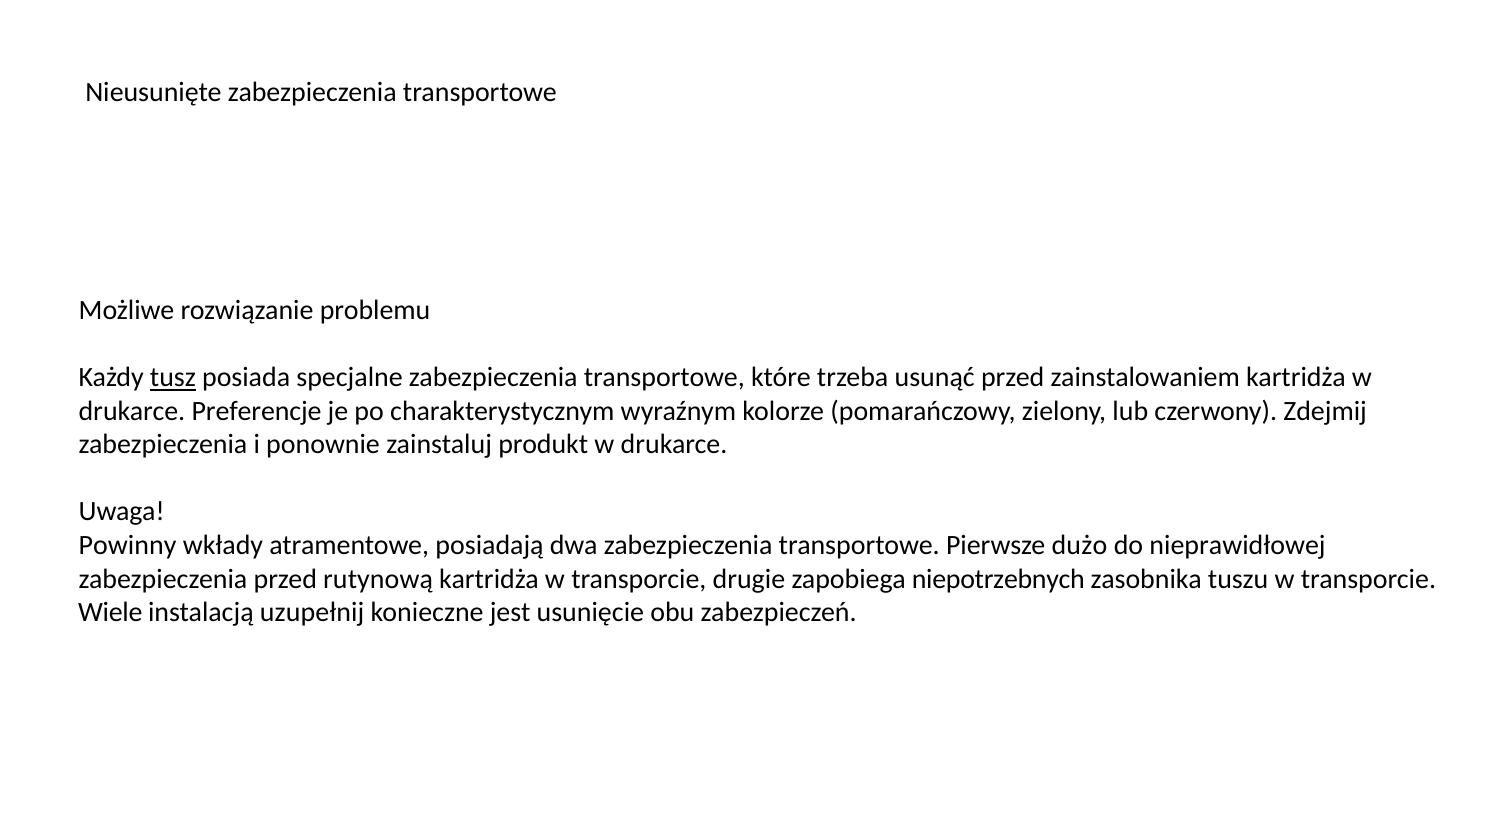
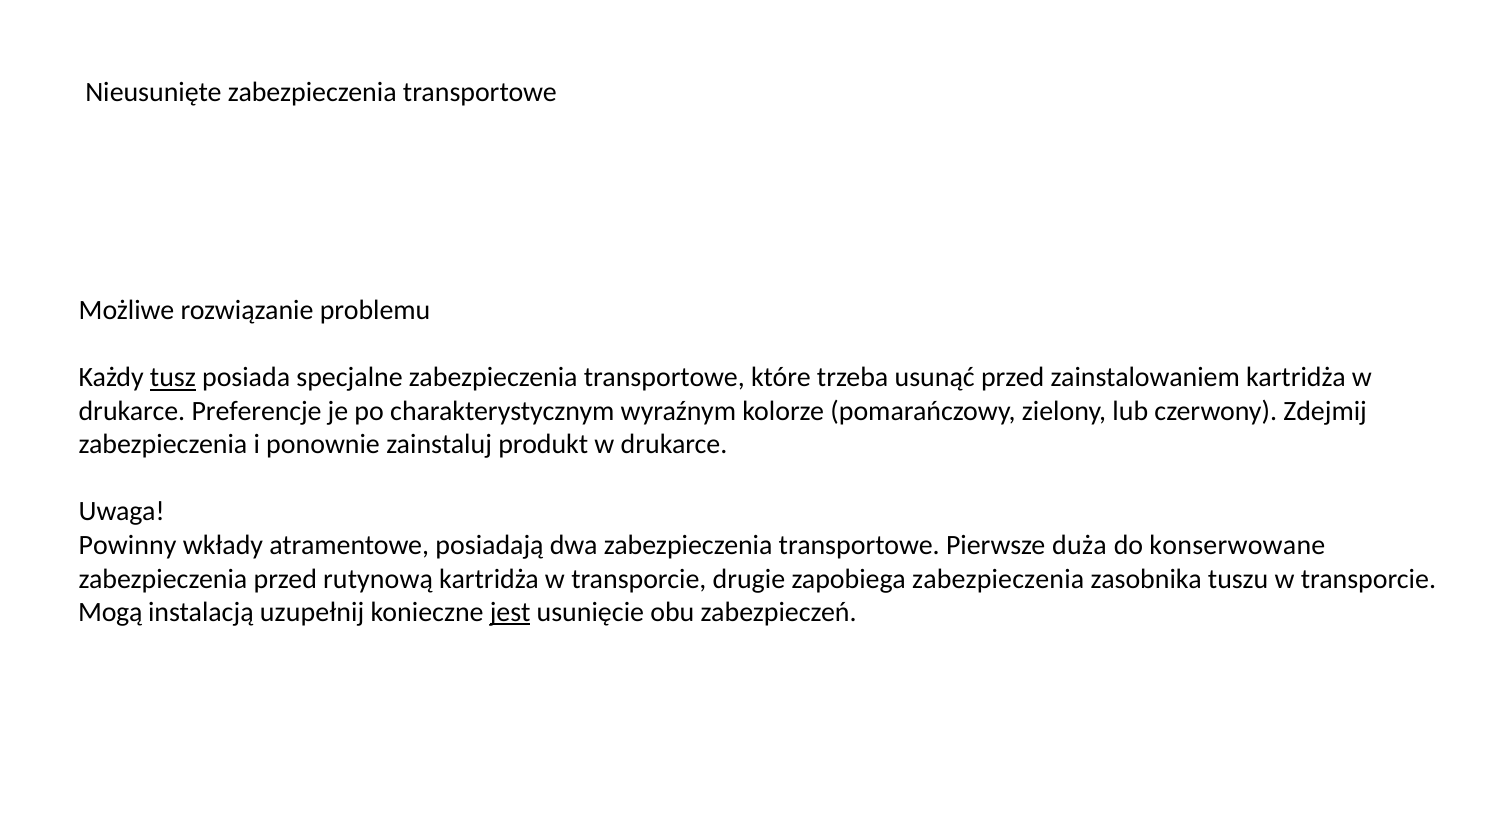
dużo: dużo -> duża
nieprawidłowej: nieprawidłowej -> konserwowane
zapobiega niepotrzebnych: niepotrzebnych -> zabezpieczenia
Wiele: Wiele -> Mogą
jest underline: none -> present
